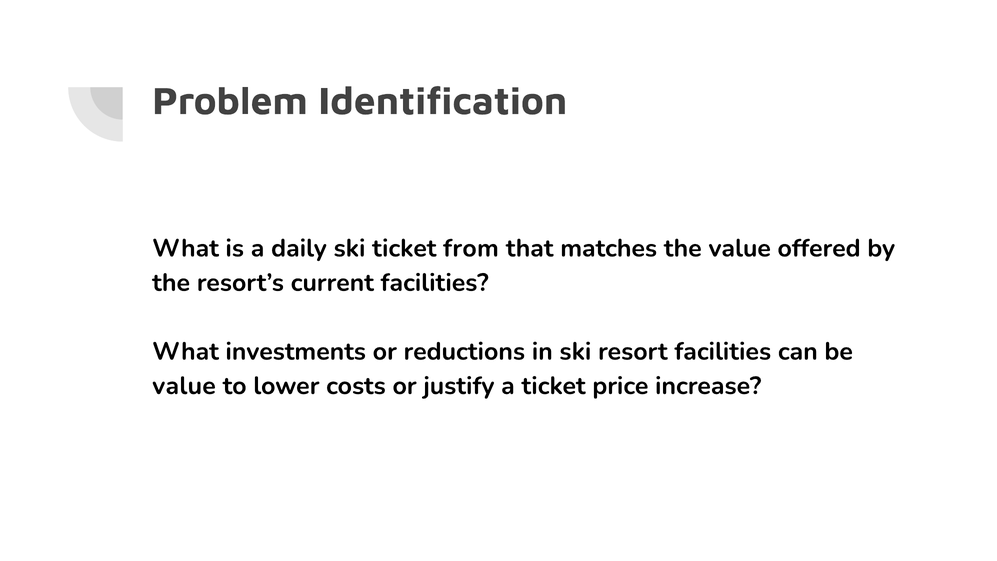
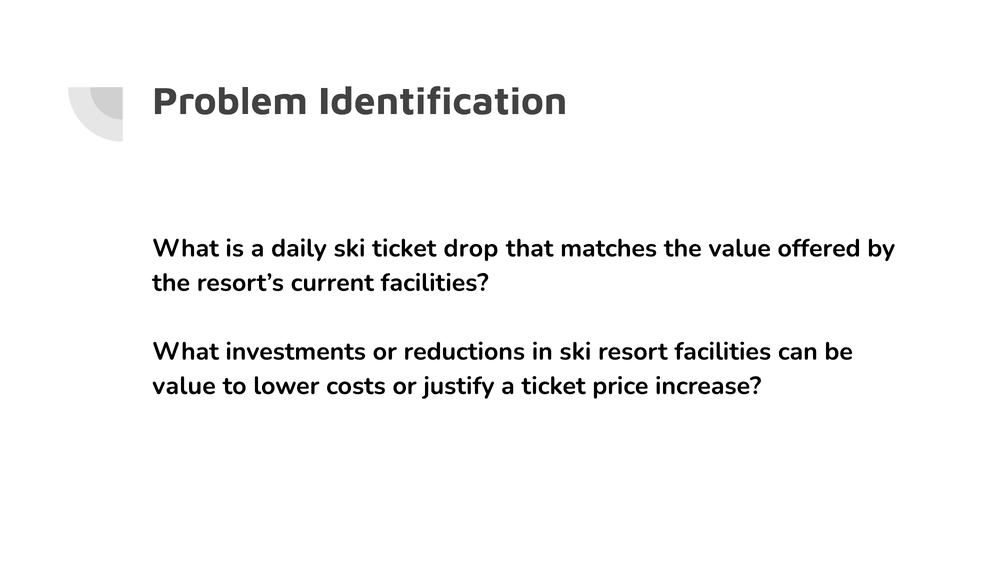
from: from -> drop
